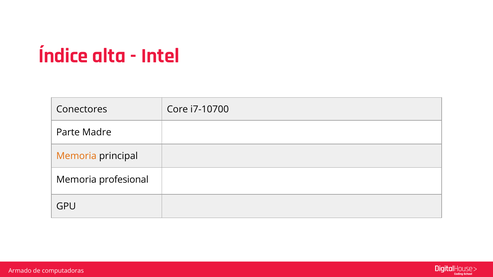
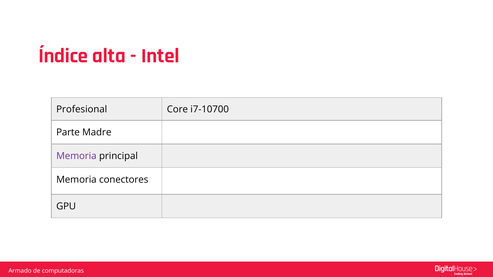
Conectores: Conectores -> Profesional
Memoria at (76, 156) colour: orange -> purple
profesional: profesional -> conectores
